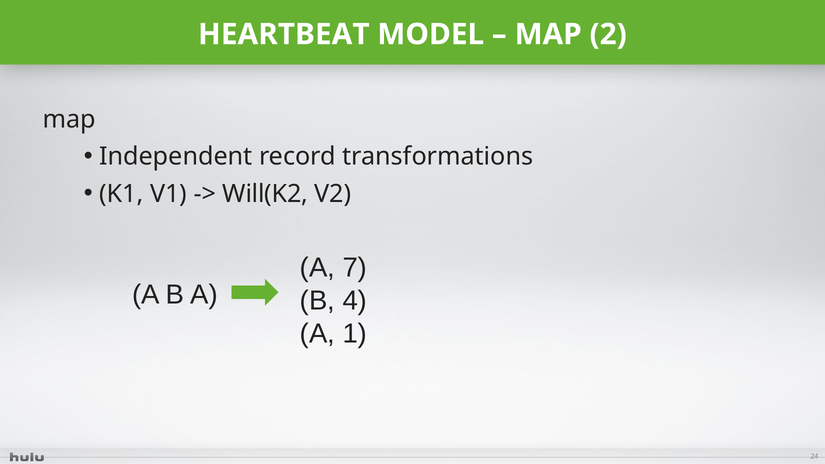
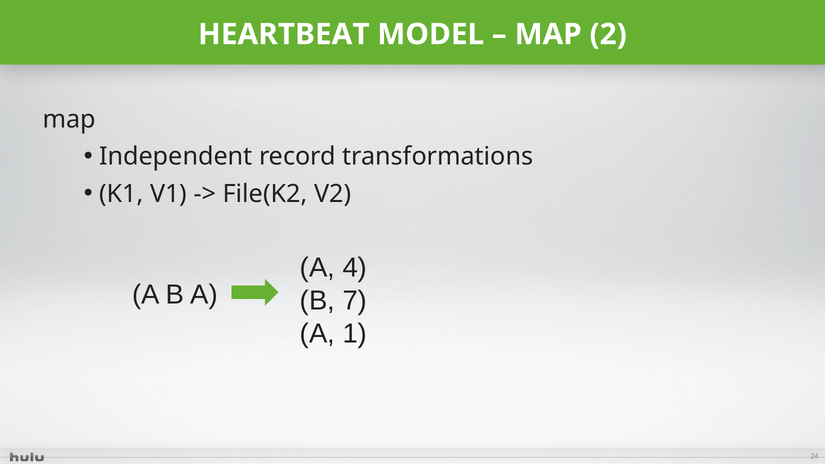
Will(K2: Will(K2 -> File(K2
7: 7 -> 4
4: 4 -> 7
